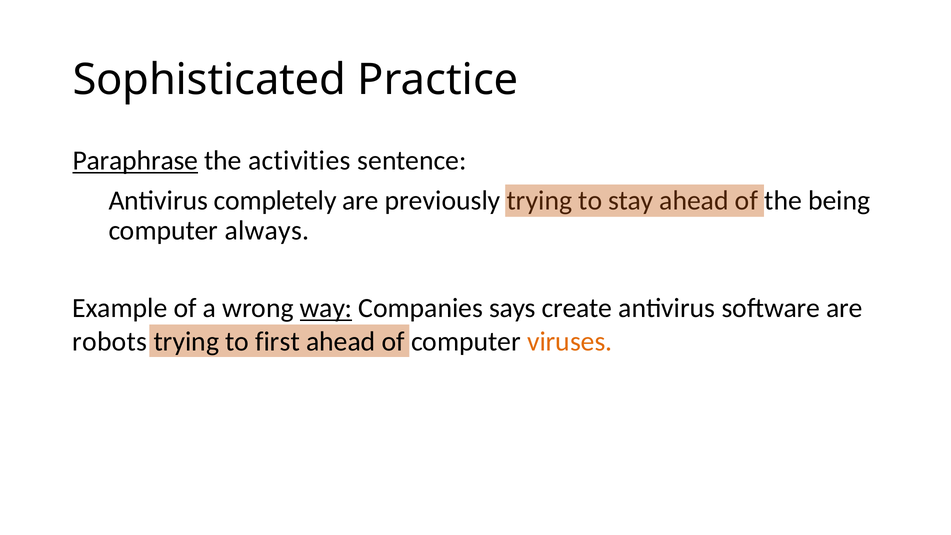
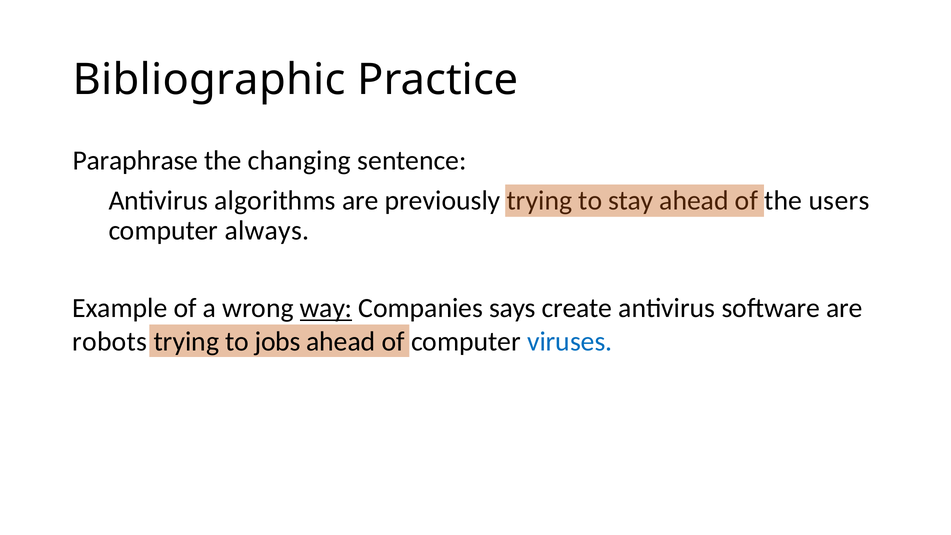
Sophisticated: Sophisticated -> Bibliographic
Paraphrase underline: present -> none
activities: activities -> changing
completely: completely -> algorithms
being: being -> users
first: first -> jobs
viruses colour: orange -> blue
